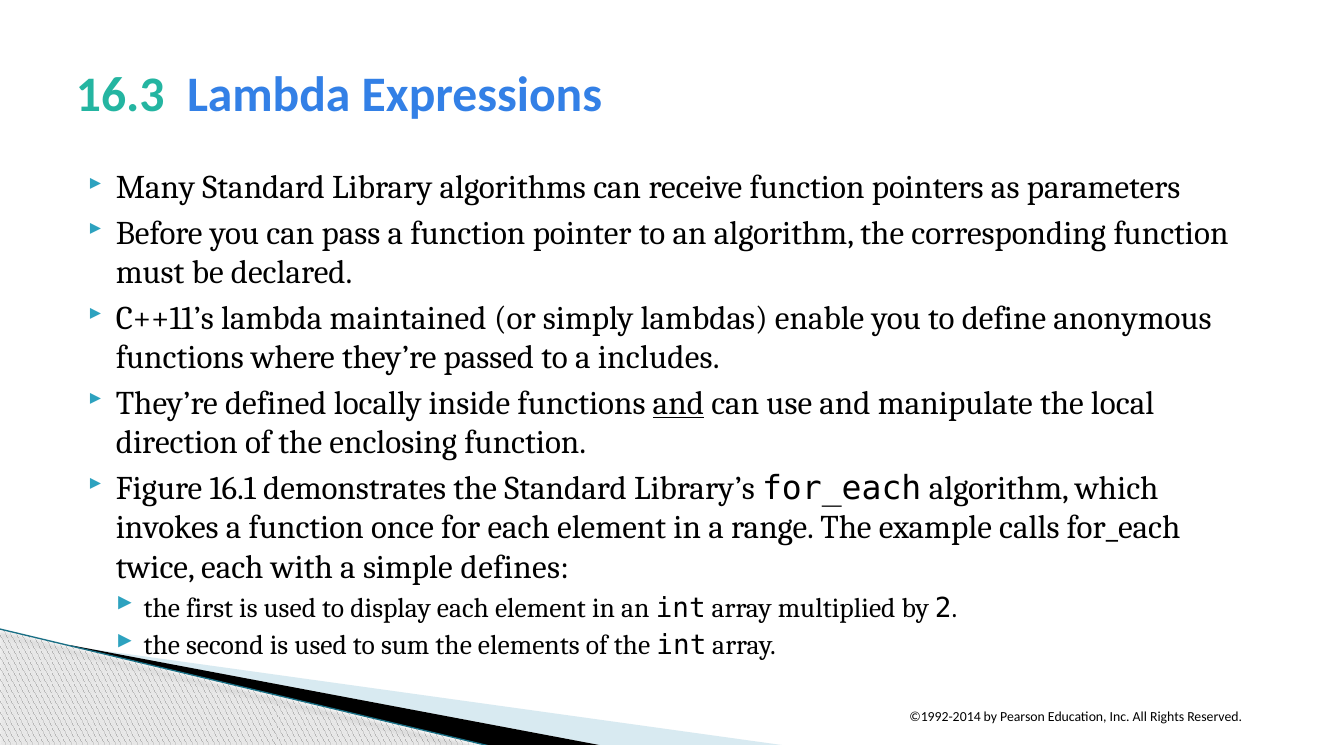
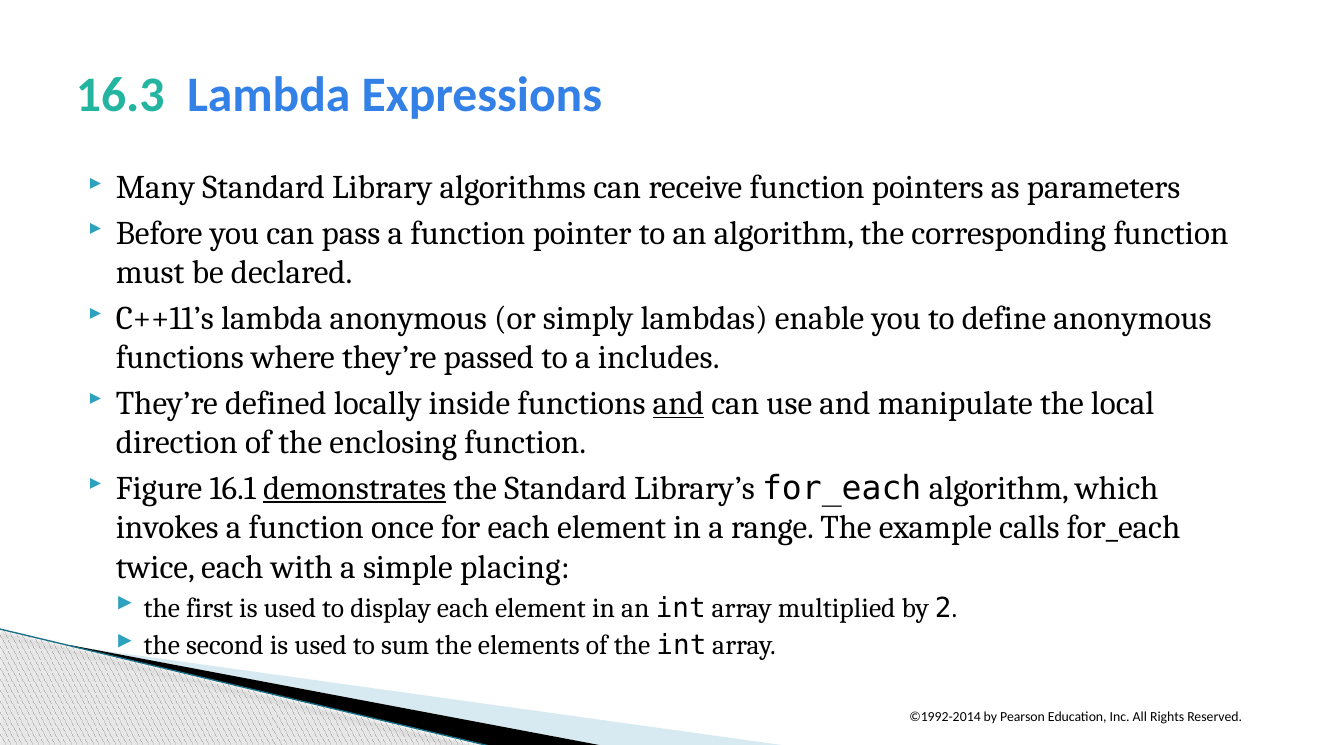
lambda maintained: maintained -> anonymous
demonstrates underline: none -> present
defines: defines -> placing
